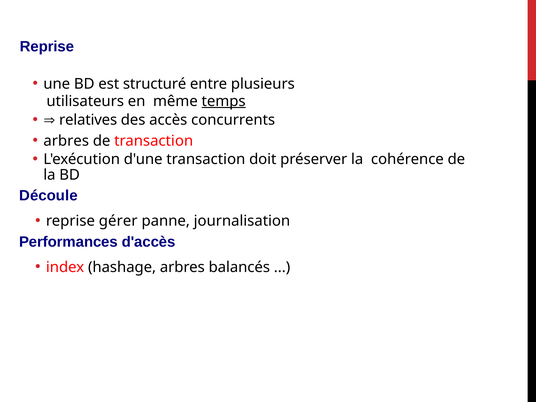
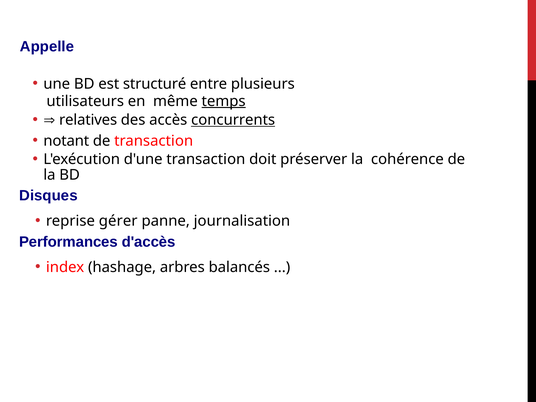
Reprise at (47, 47): Reprise -> Appelle
concurrents underline: none -> present
arbres at (66, 141): arbres -> notant
Découle: Découle -> Disques
